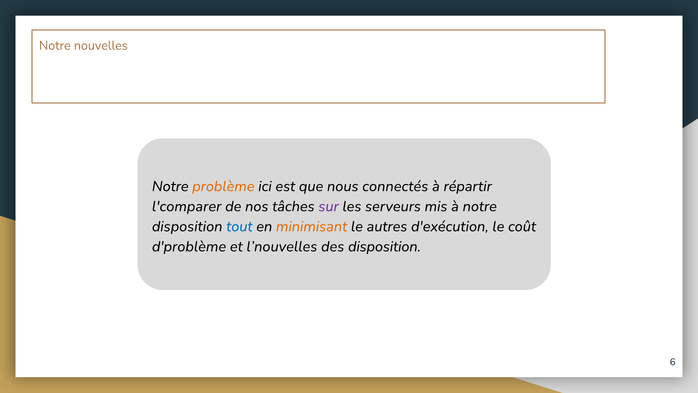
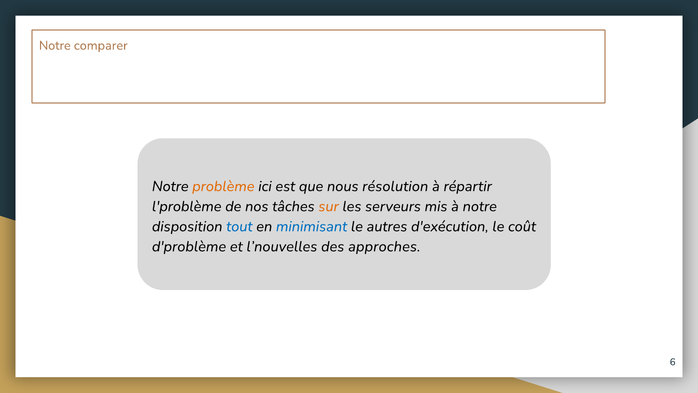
nouvelles: nouvelles -> comparer
connectés: connectés -> résolution
l'comparer: l'comparer -> l'problème
sur colour: purple -> orange
minimisant colour: orange -> blue
des disposition: disposition -> approches
